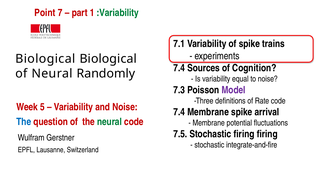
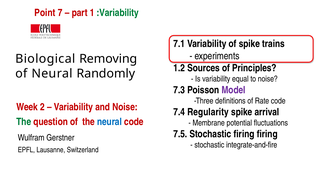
Biological Biological: Biological -> Removing
7.4 at (179, 68): 7.4 -> 1.2
Cognition: Cognition -> Principles
5: 5 -> 2
7.4 Membrane: Membrane -> Regularity
The at (24, 122) colour: blue -> green
neural at (109, 122) colour: green -> blue
